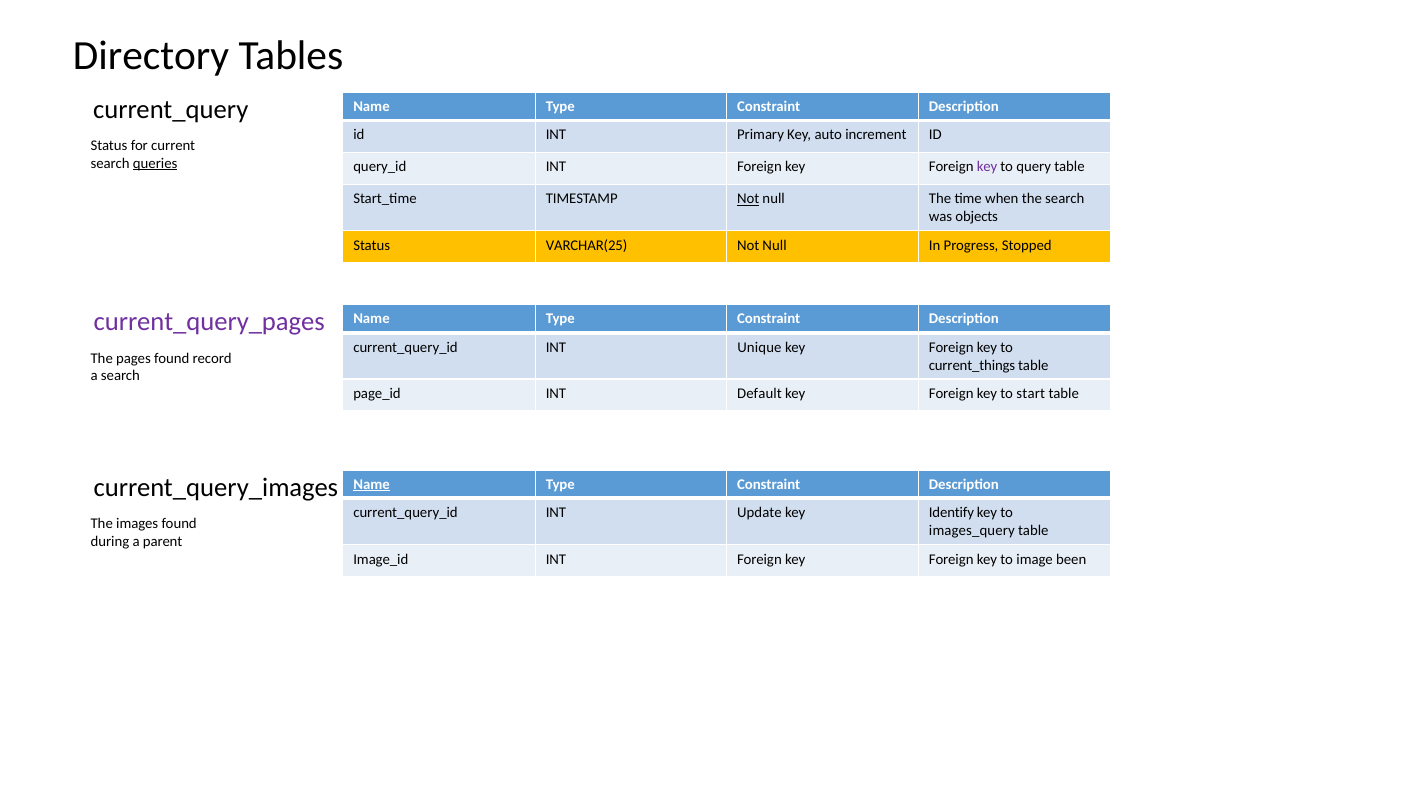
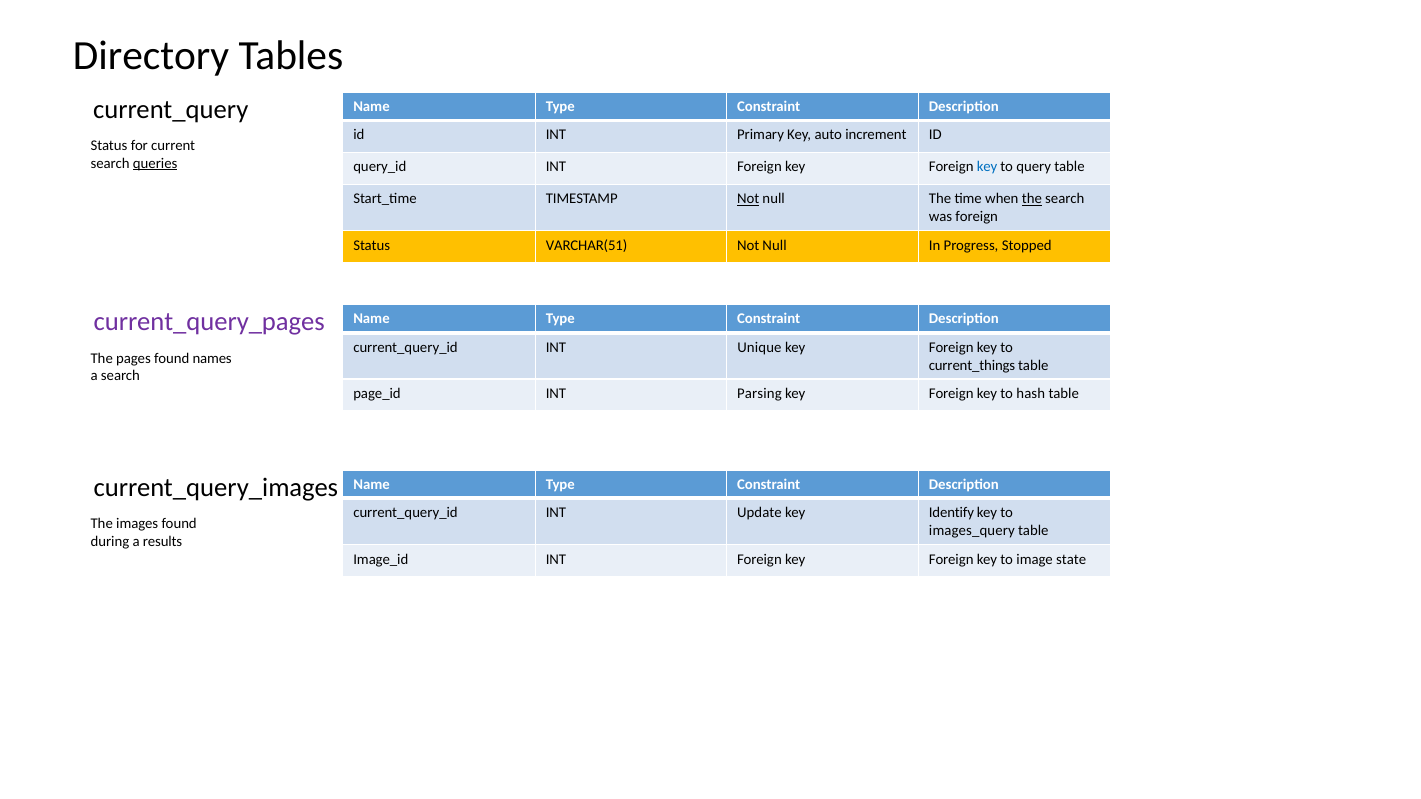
key at (987, 167) colour: purple -> blue
the at (1032, 199) underline: none -> present
was objects: objects -> foreign
VARCHAR(25: VARCHAR(25 -> VARCHAR(51
record: record -> names
Default: Default -> Parsing
start: start -> hash
Name at (372, 485) underline: present -> none
parent: parent -> results
been: been -> state
